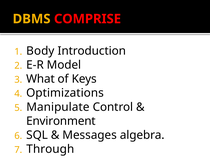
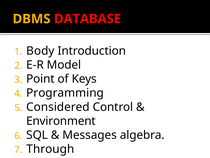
COMPRISE: COMPRISE -> DATABASE
What: What -> Point
Optimizations: Optimizations -> Programming
Manipulate: Manipulate -> Considered
